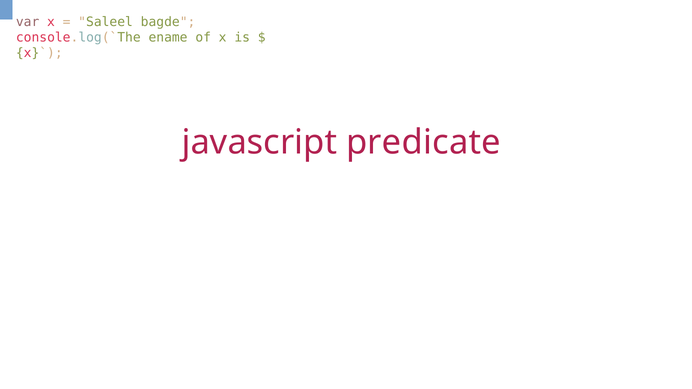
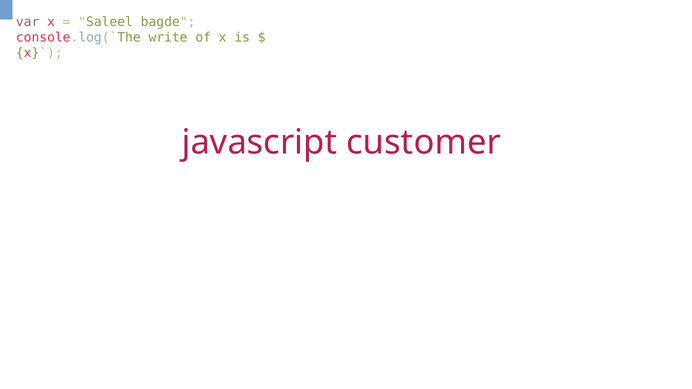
ename: ename -> write
predicate: predicate -> customer
